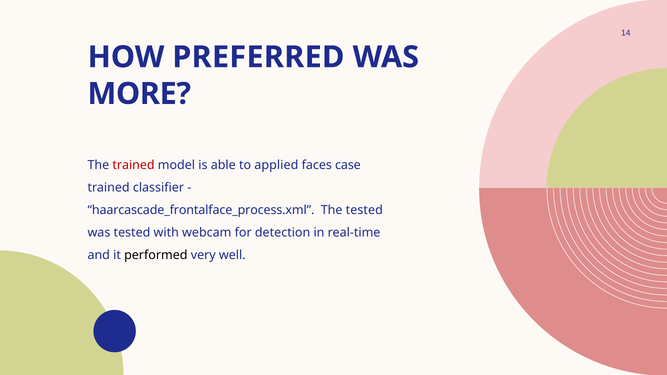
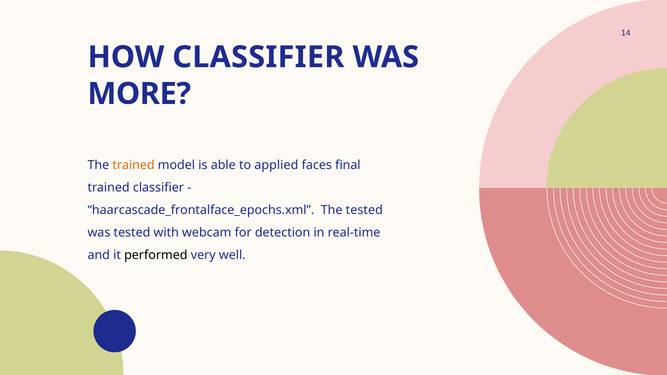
HOW PREFERRED: PREFERRED -> CLASSIFIER
trained at (134, 165) colour: red -> orange
case: case -> final
haarcascade_frontalface_process.xml: haarcascade_frontalface_process.xml -> haarcascade_frontalface_epochs.xml
